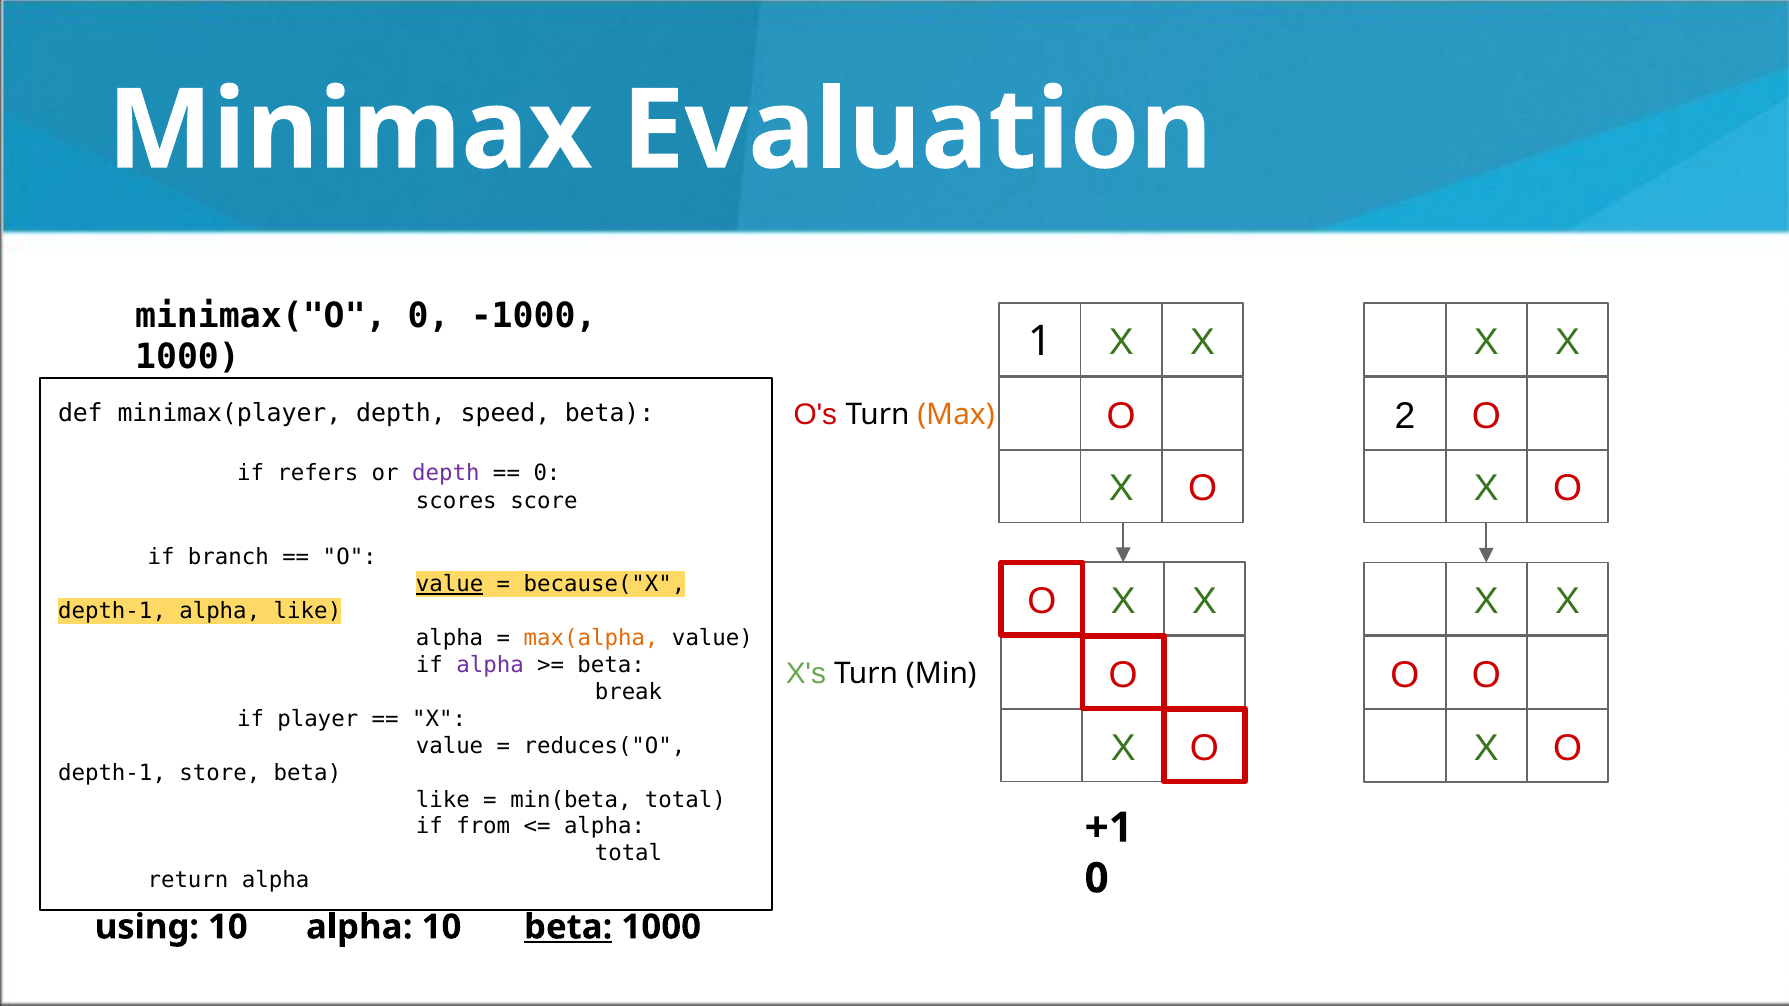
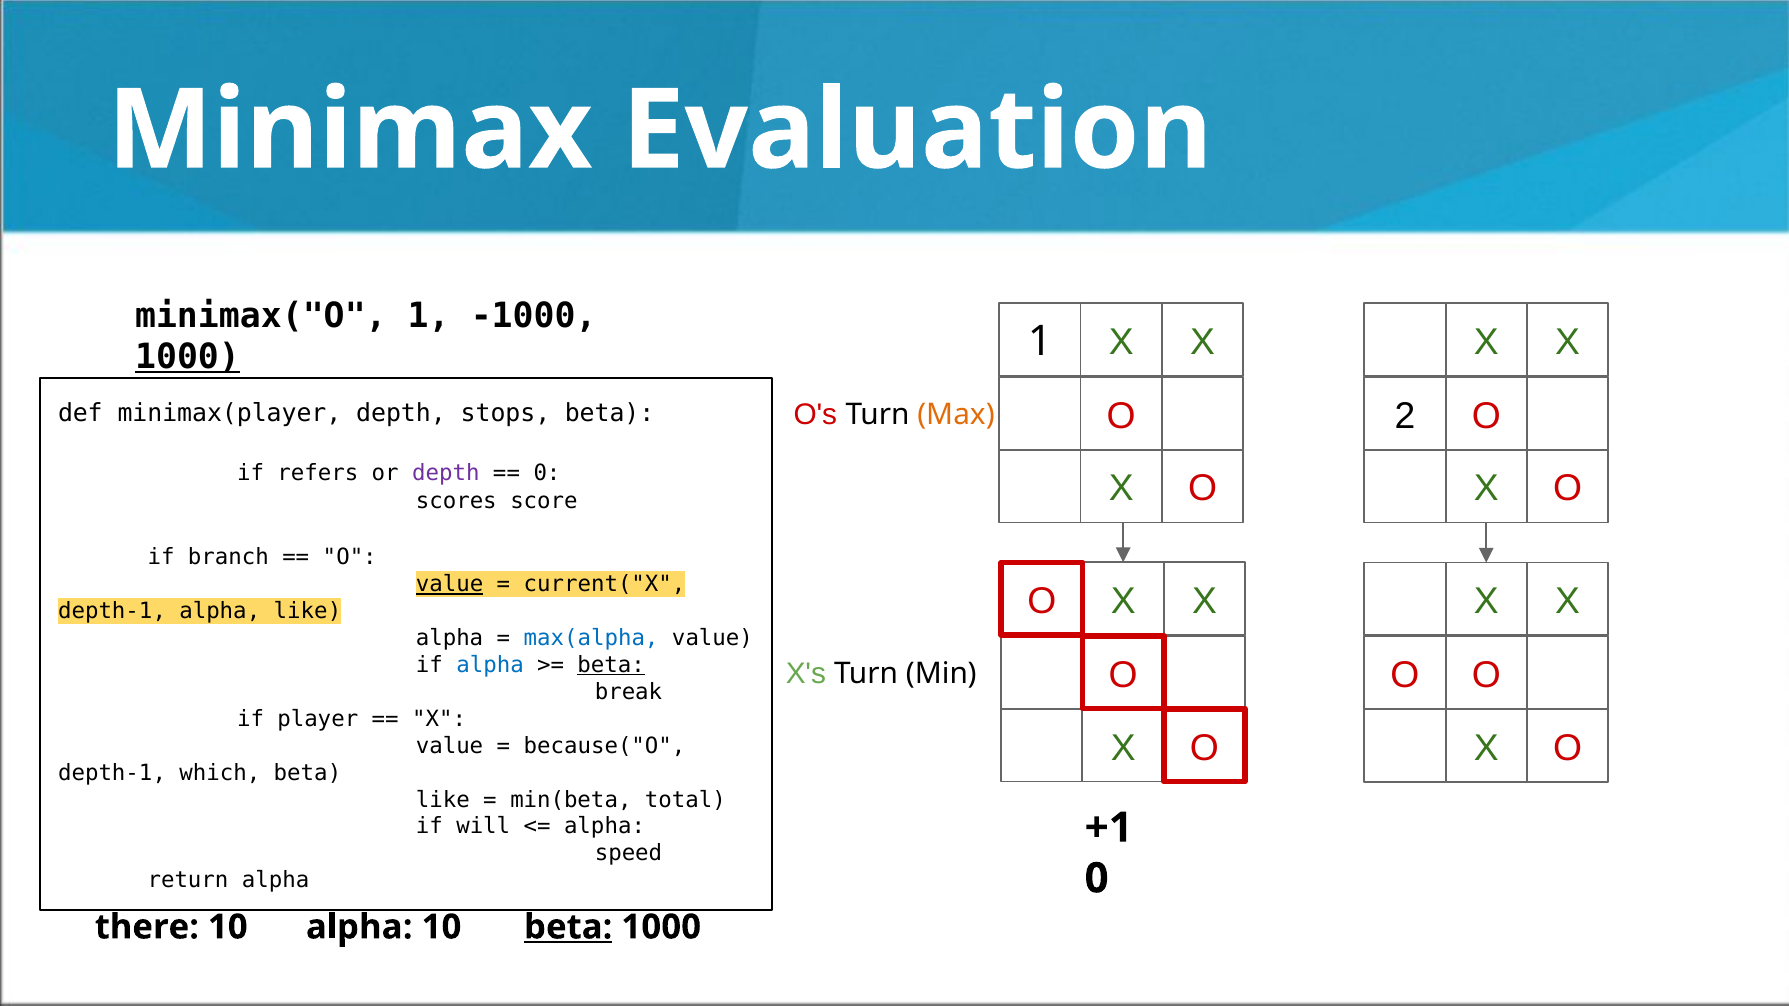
minimax("O 0: 0 -> 1
1000 at (188, 357) underline: none -> present
speed: speed -> stops
because("X: because("X -> current("X
max(alpha colour: orange -> blue
alpha at (490, 665) colour: purple -> blue
beta at (611, 665) underline: none -> present
reduces("O: reduces("O -> because("O
store: store -> which
from: from -> will
total at (629, 854): total -> speed
using: using -> there
